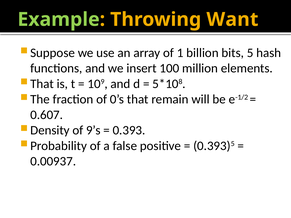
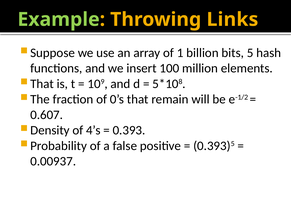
Want: Want -> Links
9’s: 9’s -> 4’s
